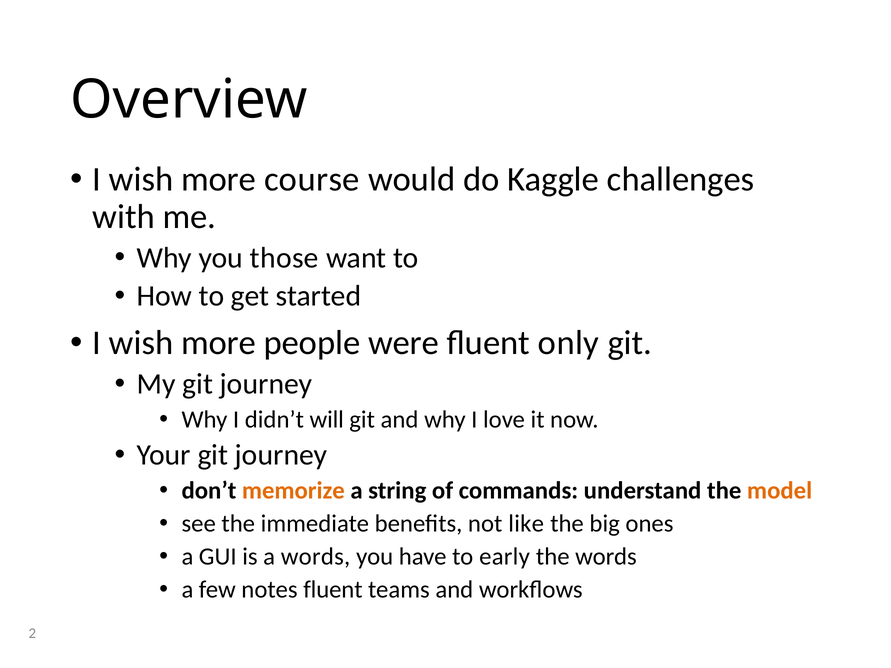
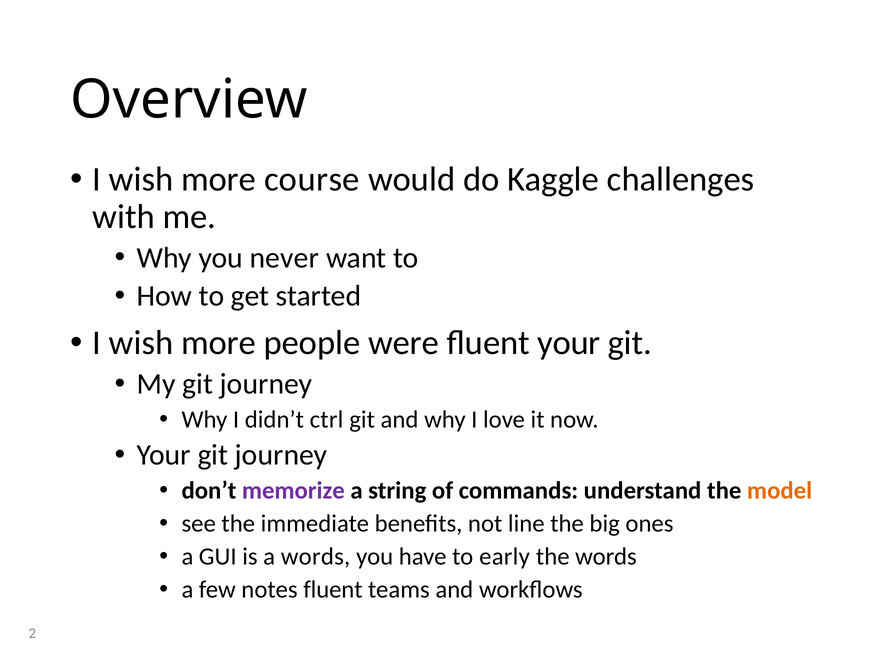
those: those -> never
fluent only: only -> your
will: will -> ctrl
memorize colour: orange -> purple
like: like -> line
